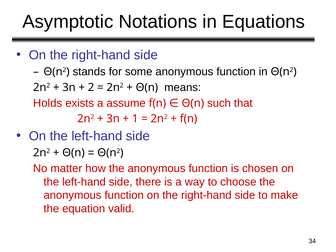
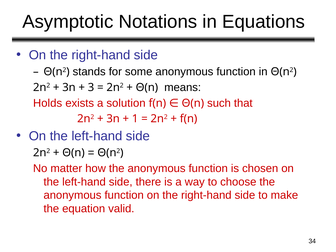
2: 2 -> 3
assume: assume -> solution
